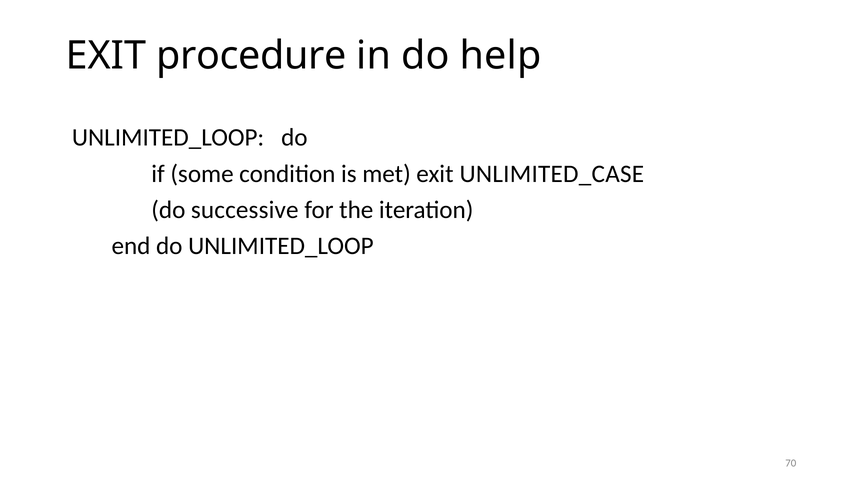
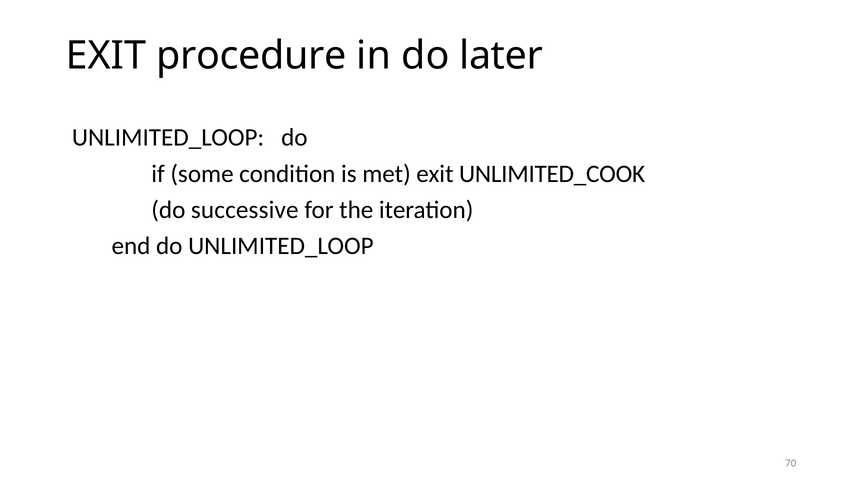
help: help -> later
UNLIMITED_CASE: UNLIMITED_CASE -> UNLIMITED_COOK
